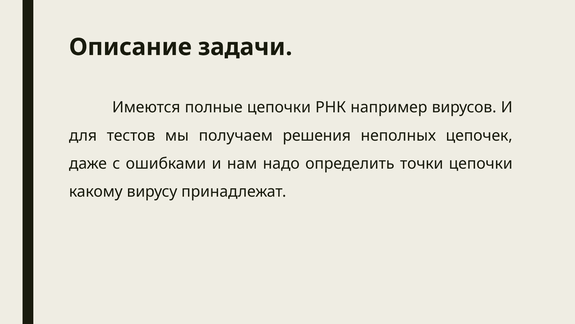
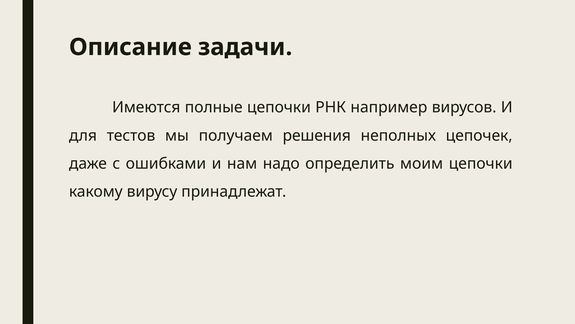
точки: точки -> моим
